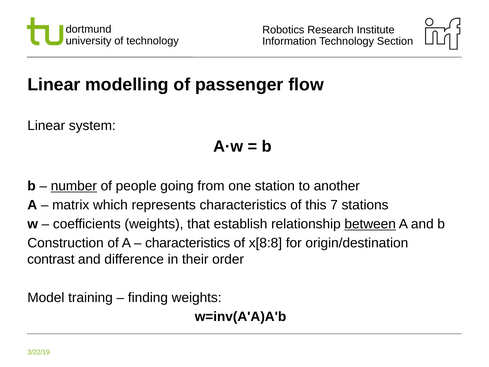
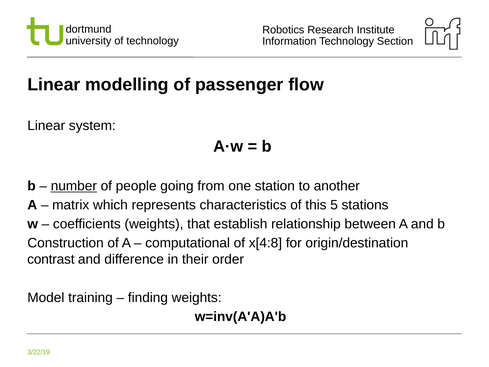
7: 7 -> 5
between underline: present -> none
characteristics at (188, 243): characteristics -> computational
x[8:8: x[8:8 -> x[4:8
